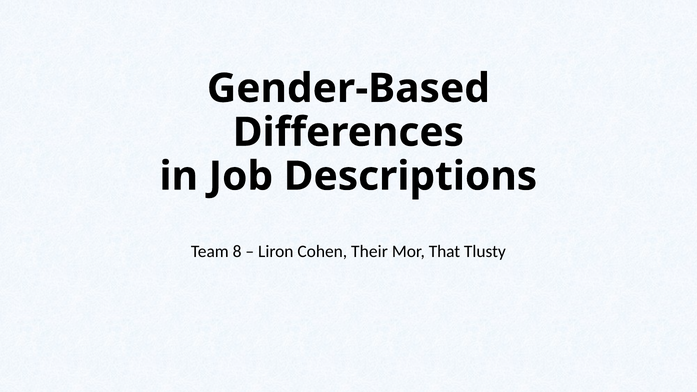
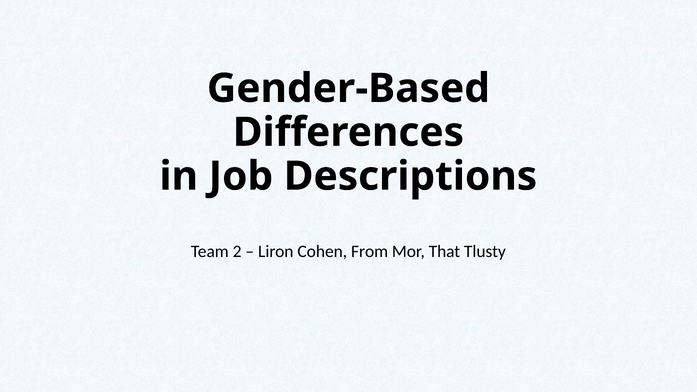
8: 8 -> 2
Their: Their -> From
